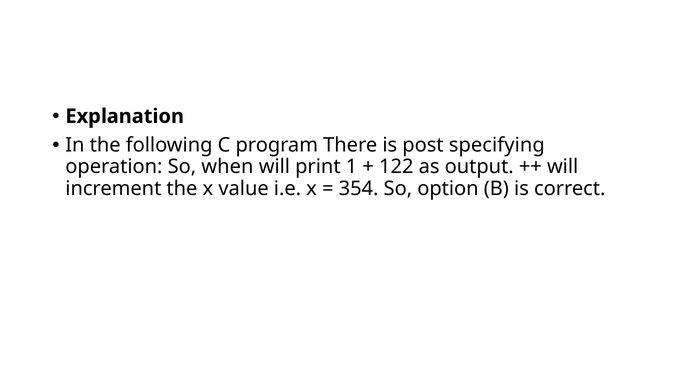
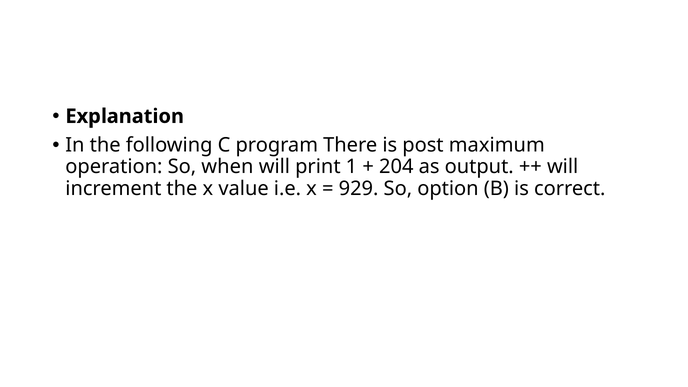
specifying: specifying -> maximum
122: 122 -> 204
354: 354 -> 929
